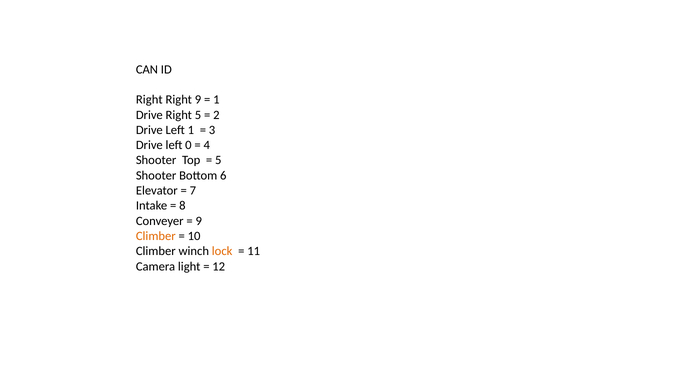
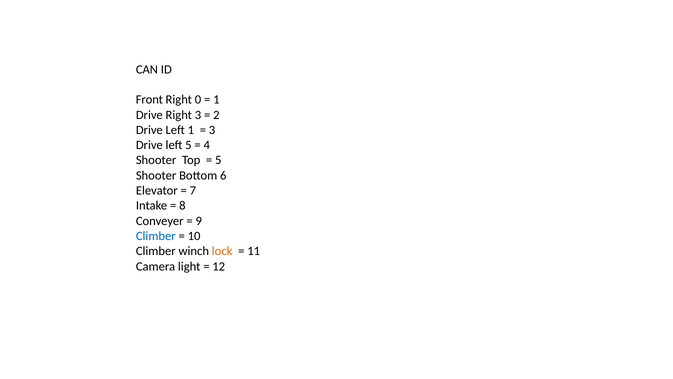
Right at (149, 100): Right -> Front
Right 9: 9 -> 0
Right 5: 5 -> 3
left 0: 0 -> 5
Climber at (156, 236) colour: orange -> blue
